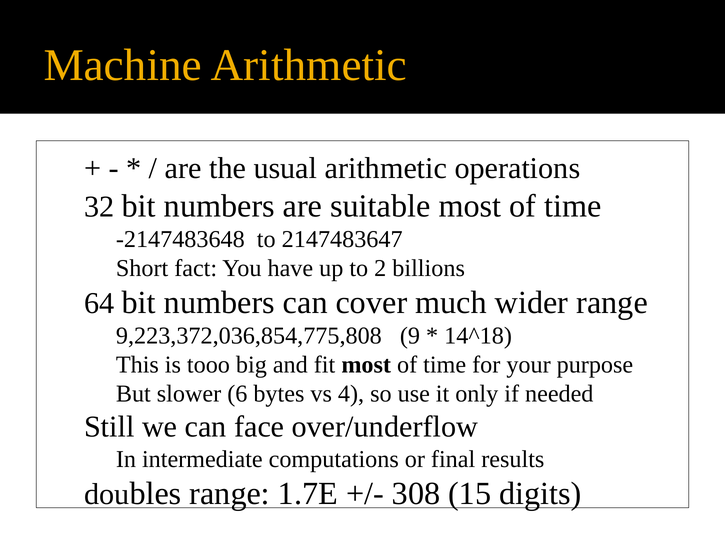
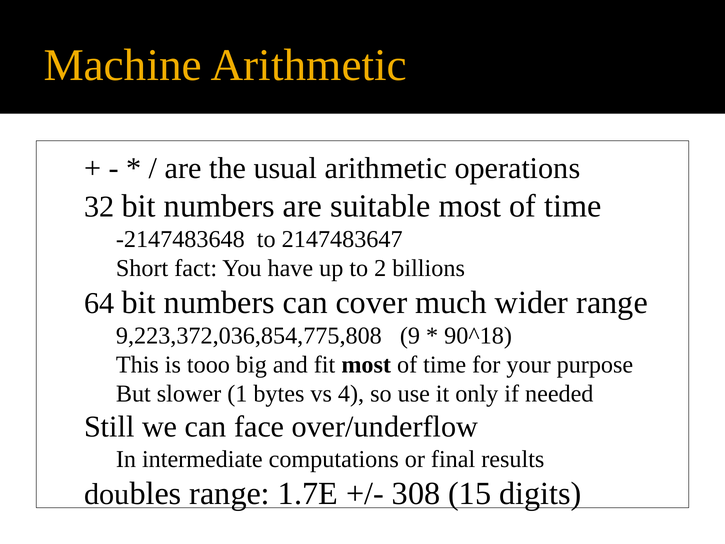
14^18: 14^18 -> 90^18
6: 6 -> 1
